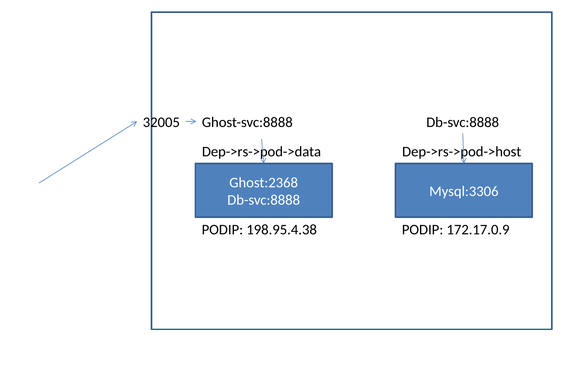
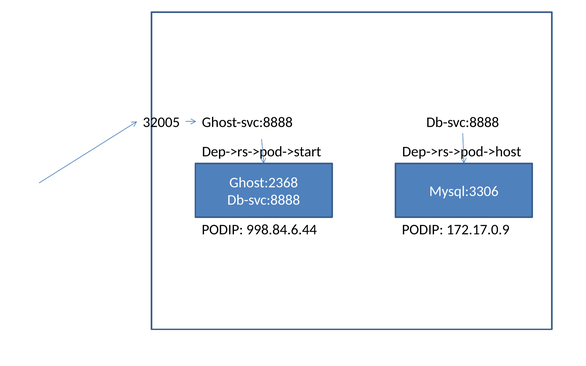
Dep->rs->pod->data: Dep->rs->pod->data -> Dep->rs->pod->start
198.95.4.38: 198.95.4.38 -> 998.84.6.44
